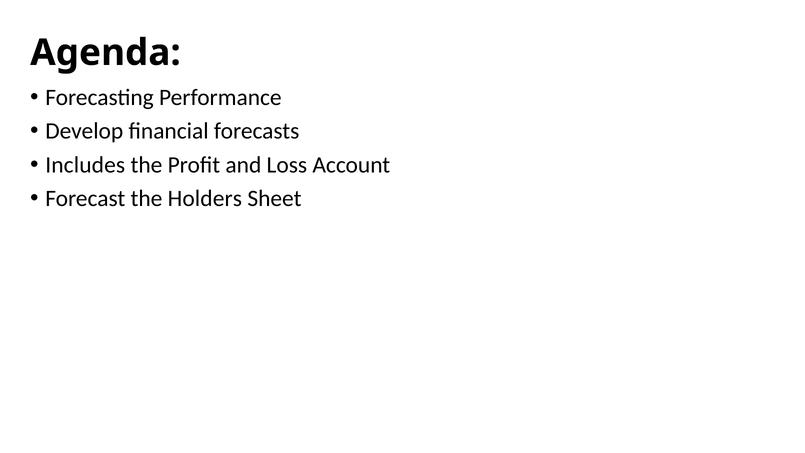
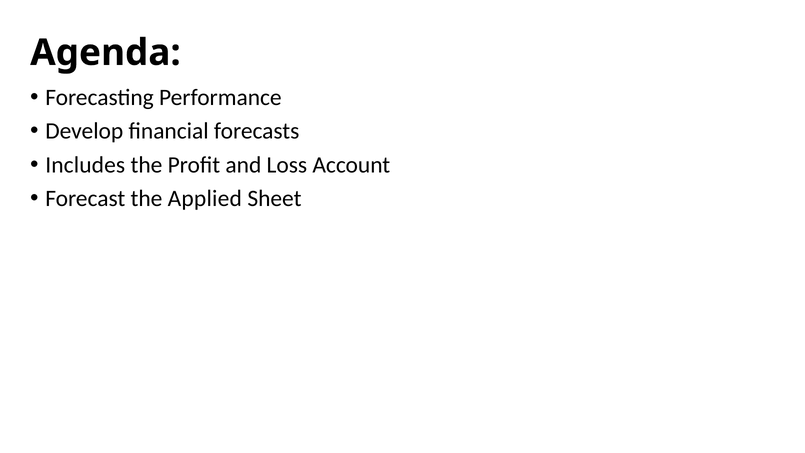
Holders: Holders -> Applied
